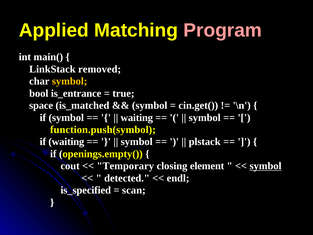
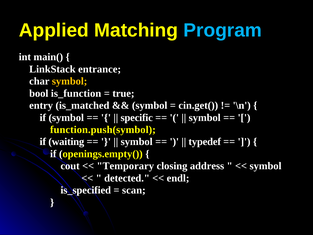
Program colour: pink -> light blue
removed: removed -> entrance
is_entrance: is_entrance -> is_function
space: space -> entry
waiting at (137, 117): waiting -> specific
plstack: plstack -> typedef
element: element -> address
symbol at (266, 166) underline: present -> none
